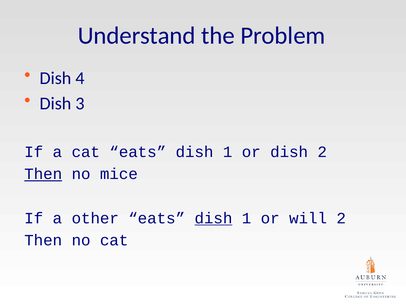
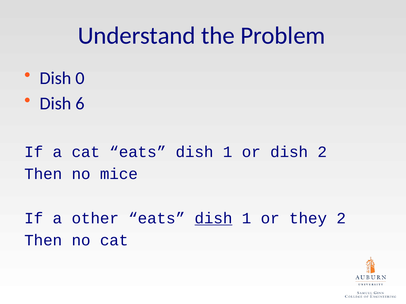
4: 4 -> 0
3: 3 -> 6
Then at (43, 174) underline: present -> none
will: will -> they
